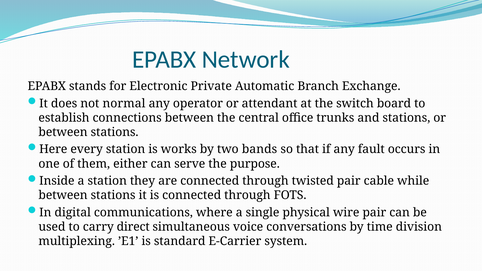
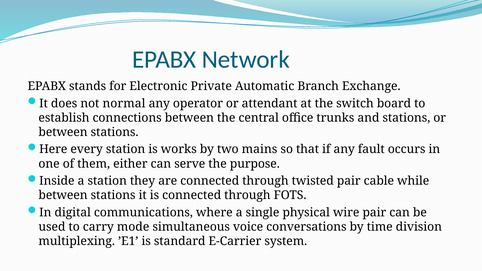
bands: bands -> mains
direct: direct -> mode
